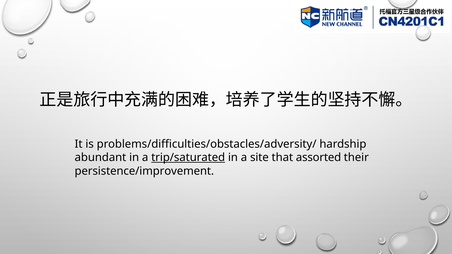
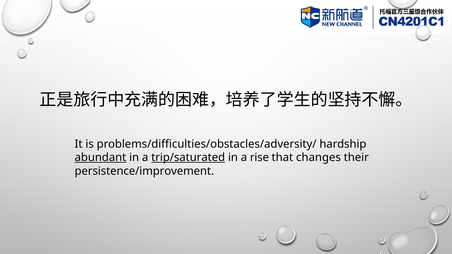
abundant underline: none -> present
site: site -> rise
assorted: assorted -> changes
